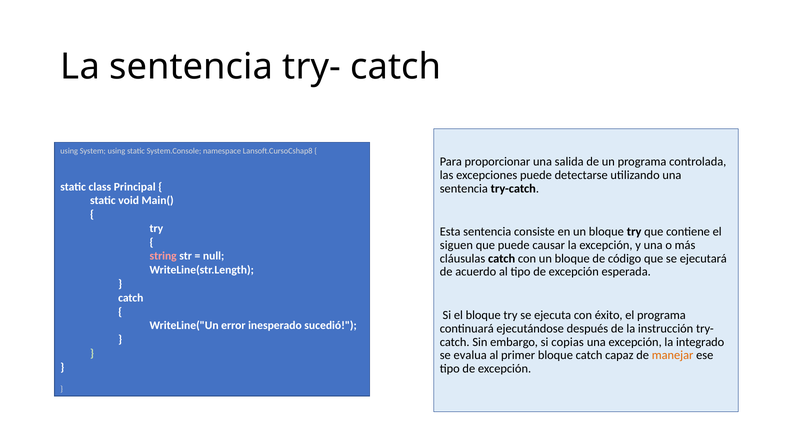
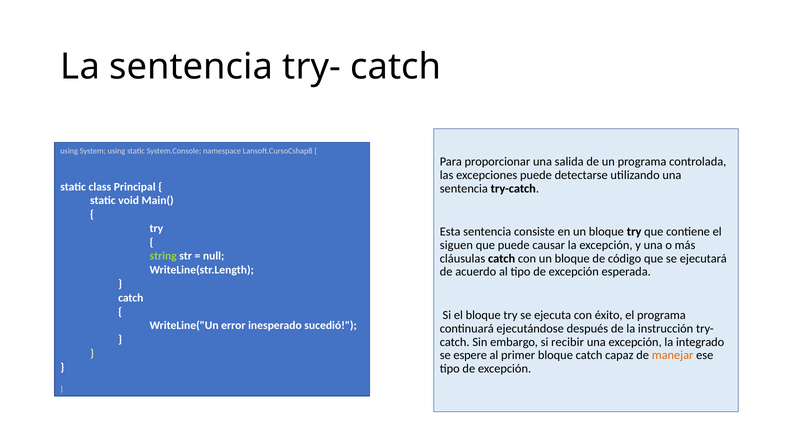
string colour: pink -> light green
copias: copias -> recibir
evalua: evalua -> espere
